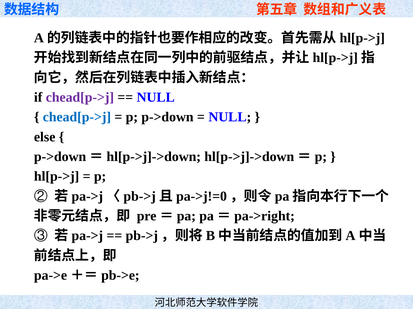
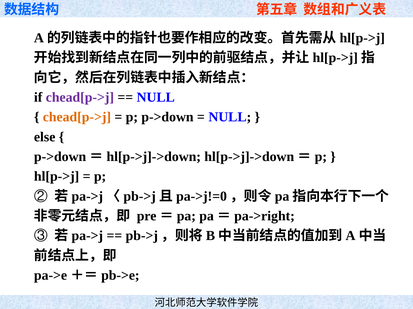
chead[p->j at (77, 117) colour: blue -> orange
